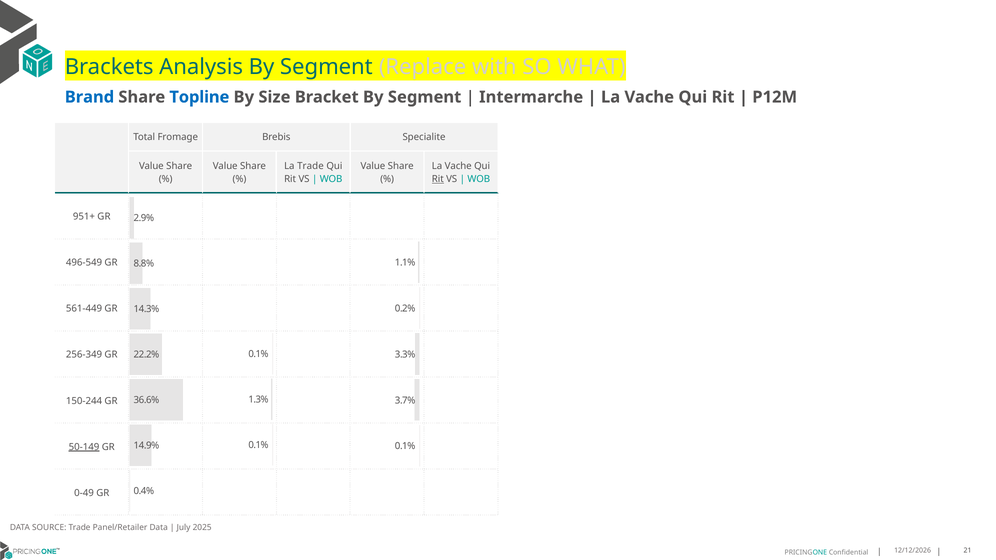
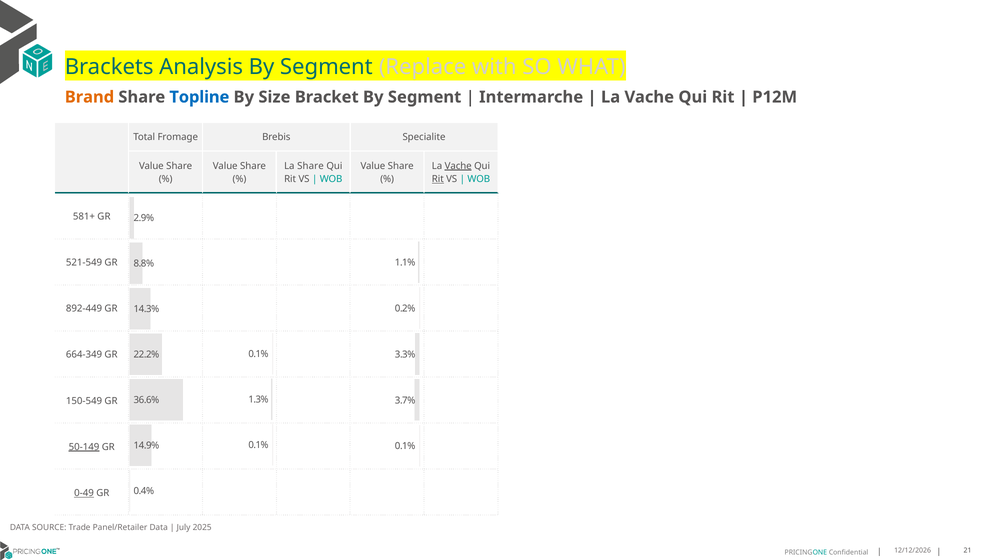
Brand colour: blue -> orange
La Trade: Trade -> Share
Vache at (458, 166) underline: none -> present
951+: 951+ -> 581+
496-549: 496-549 -> 521-549
561-449: 561-449 -> 892-449
256-349: 256-349 -> 664-349
150-244: 150-244 -> 150-549
0-49 underline: none -> present
